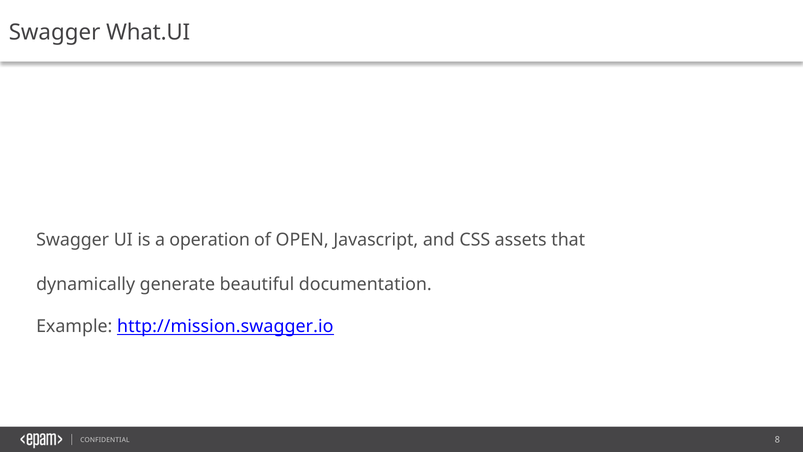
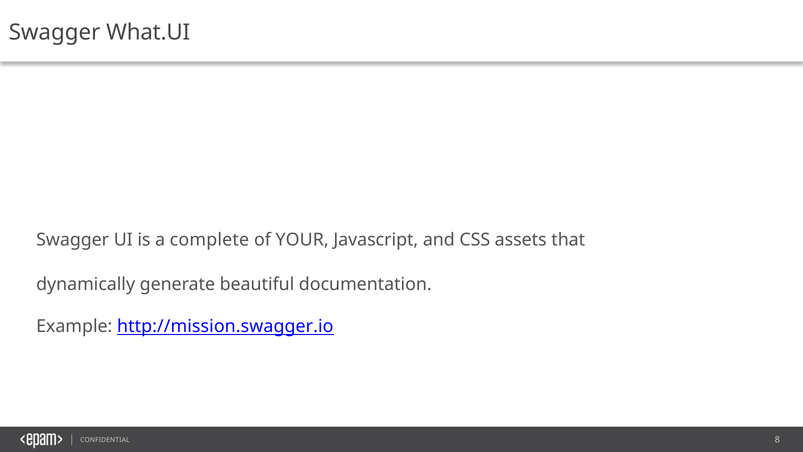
operation: operation -> complete
OPEN: OPEN -> YOUR
